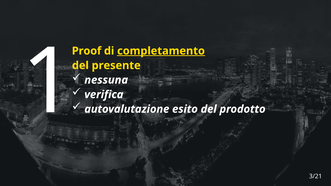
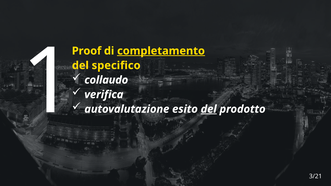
presente: presente -> specifico
nessuna: nessuna -> collaudo
del at (209, 109) underline: none -> present
